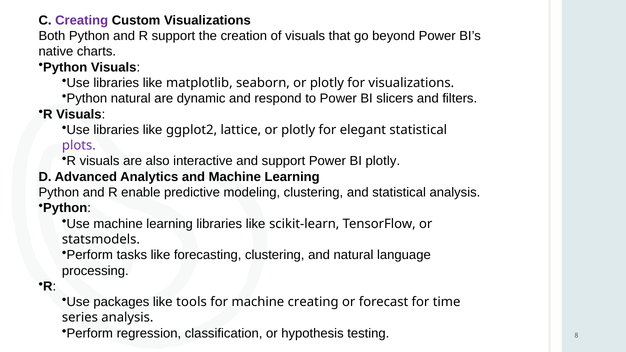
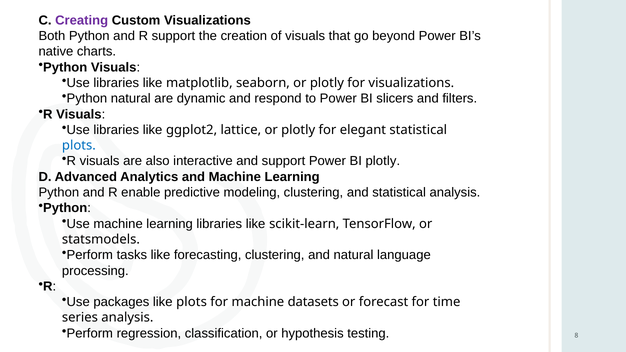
plots at (79, 146) colour: purple -> blue
like tools: tools -> plots
machine creating: creating -> datasets
